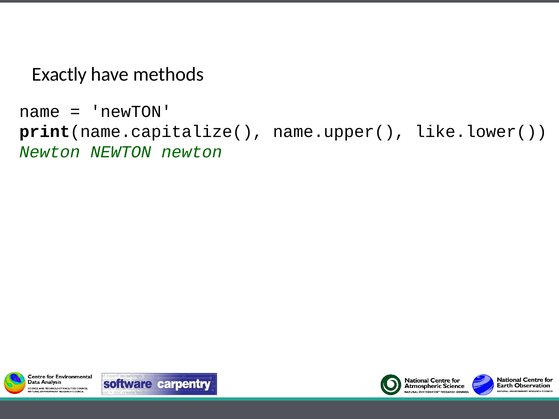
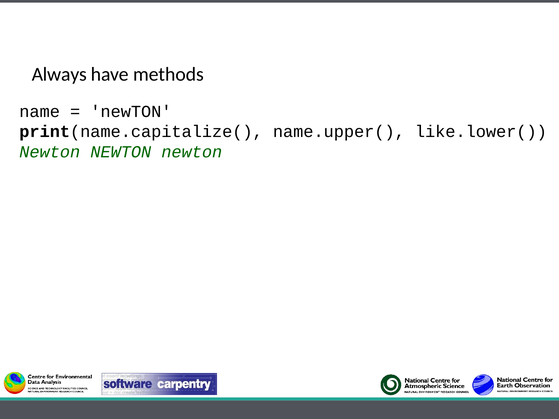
Exactly: Exactly -> Always
